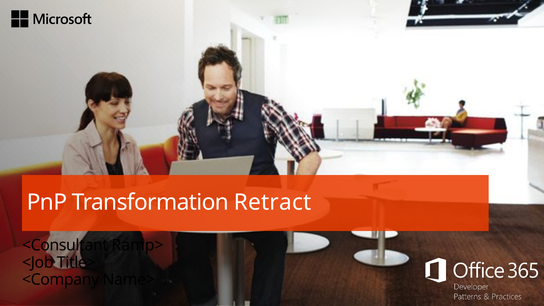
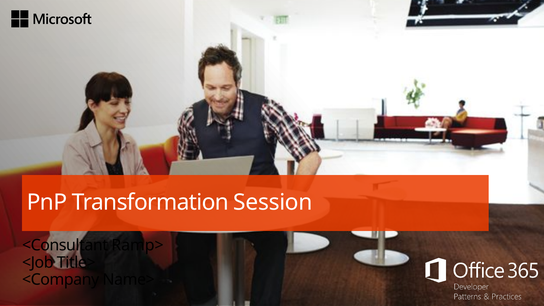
Retract: Retract -> Session
